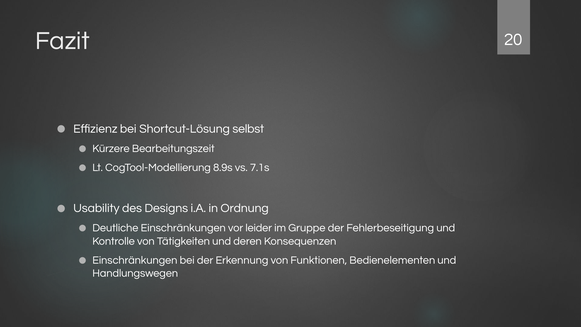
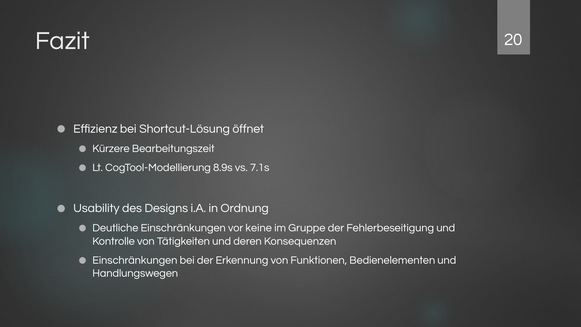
selbst: selbst -> öffnet
leider: leider -> keine
